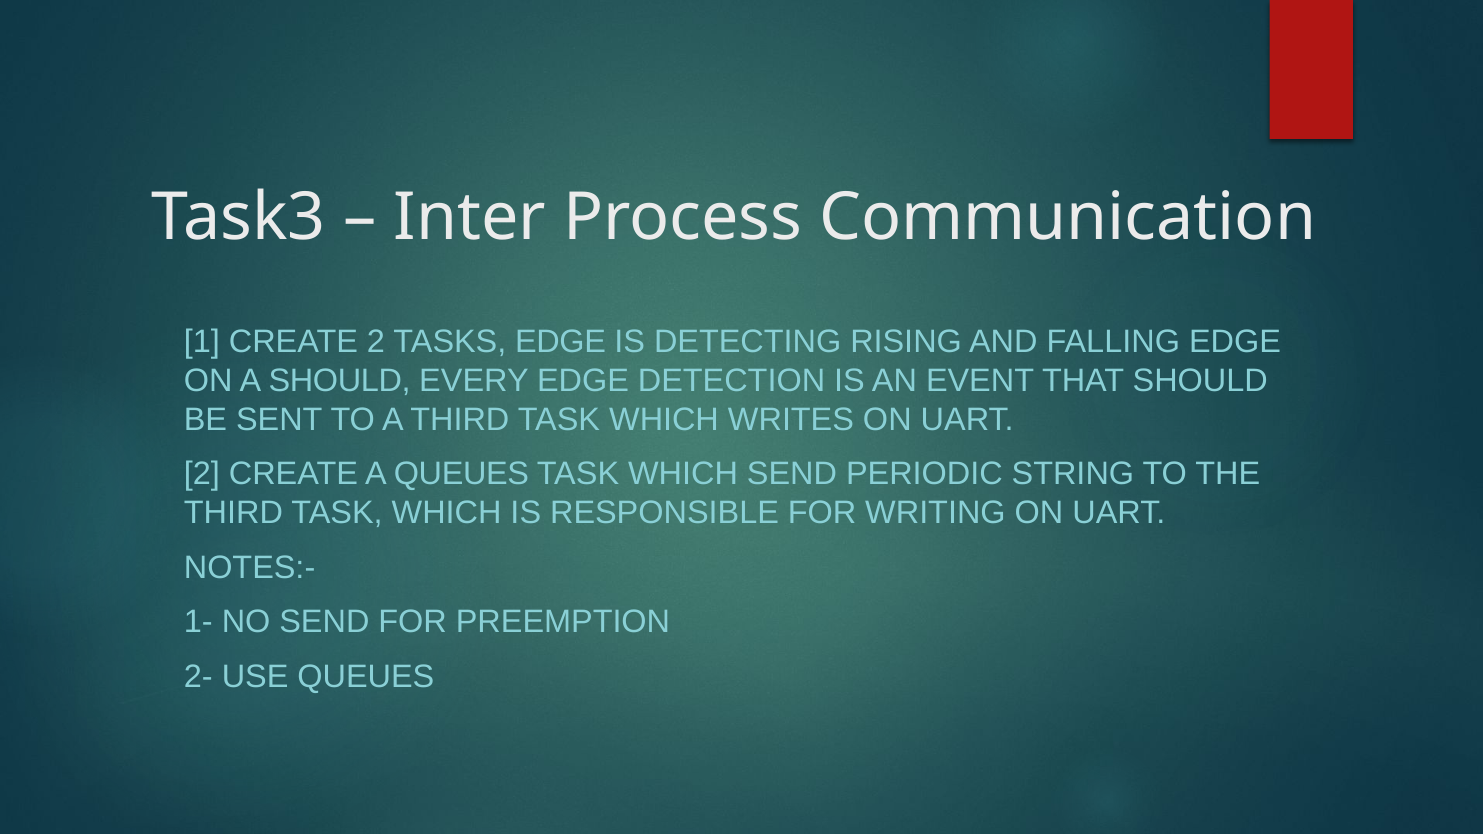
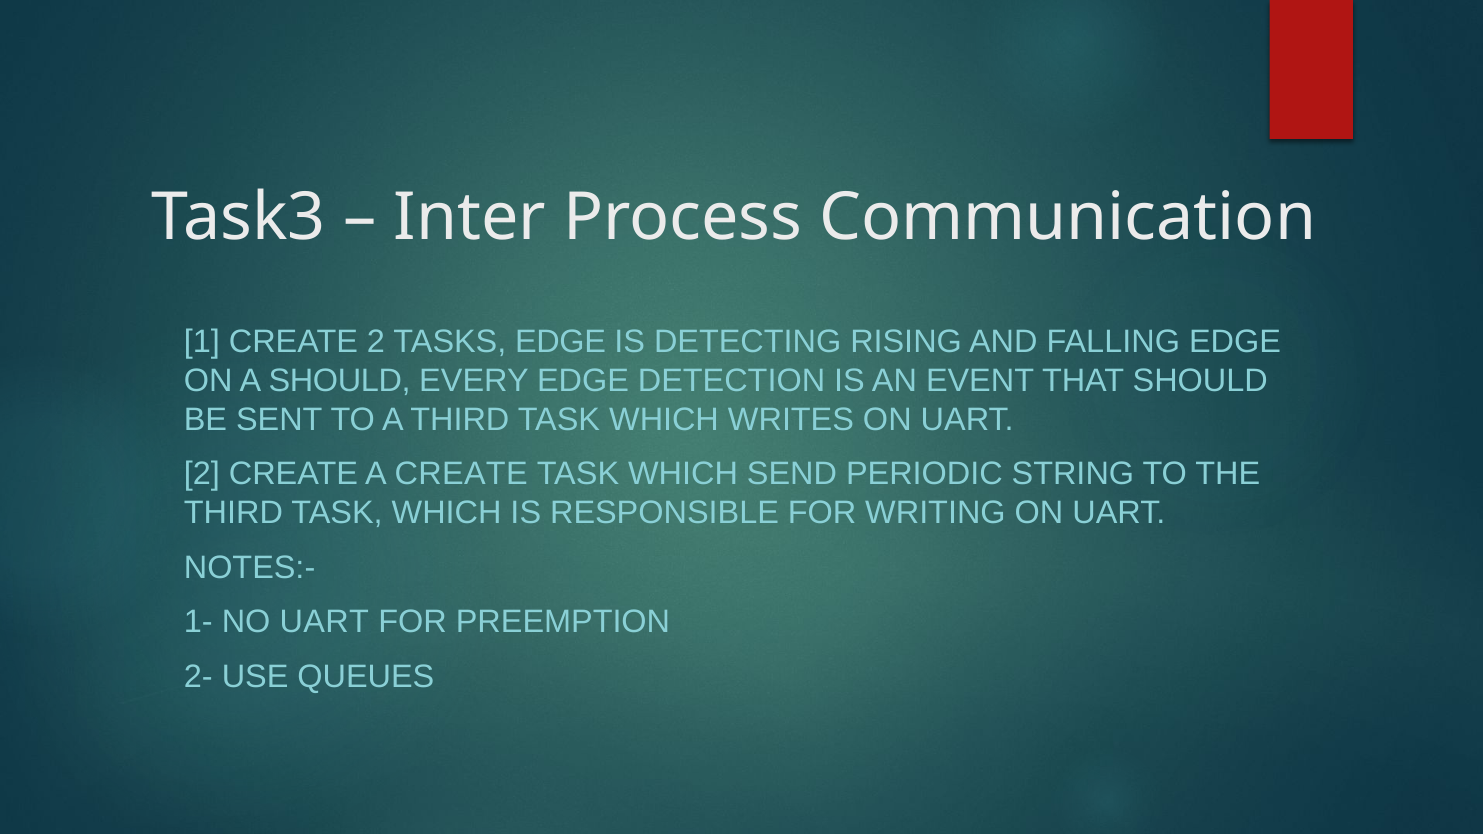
A QUEUES: QUEUES -> CREATE
NO SEND: SEND -> UART
